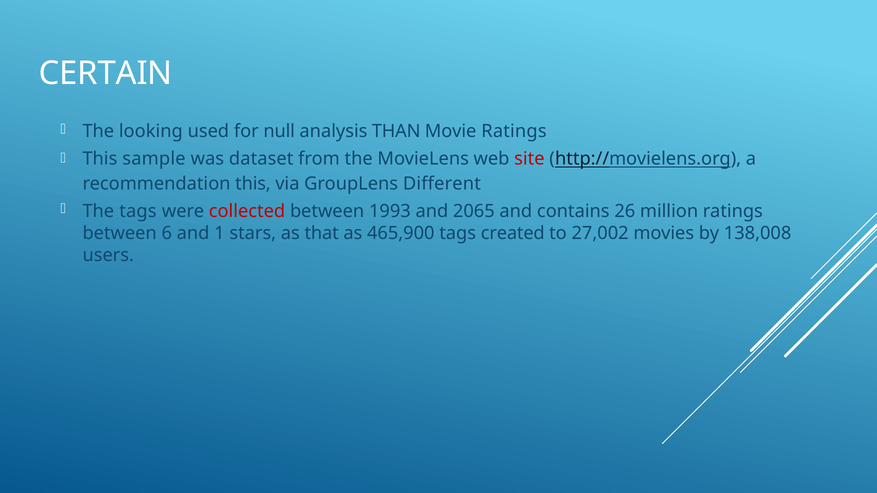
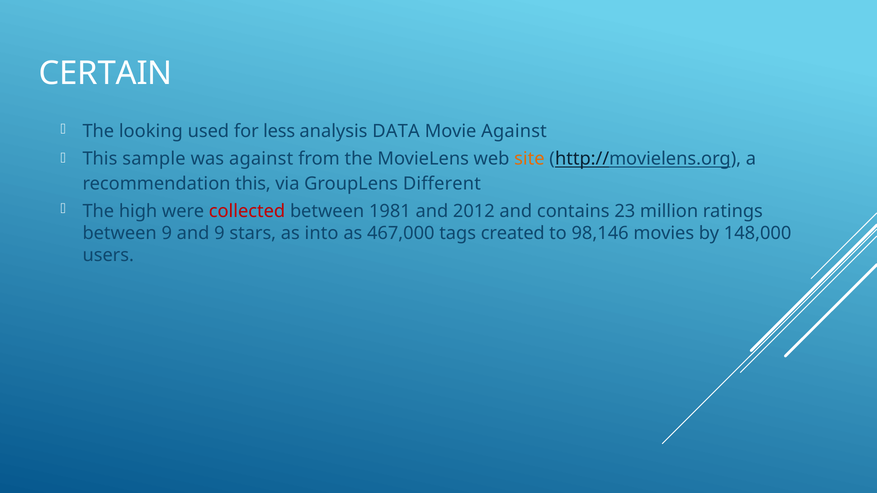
null: null -> less
THAN: THAN -> DATA
Movie Ratings: Ratings -> Against
was dataset: dataset -> against
site colour: red -> orange
The tags: tags -> high
1993: 1993 -> 1981
2065: 2065 -> 2012
26: 26 -> 23
between 6: 6 -> 9
and 1: 1 -> 9
that: that -> into
465,900: 465,900 -> 467,000
27,002: 27,002 -> 98,146
138,008: 138,008 -> 148,000
